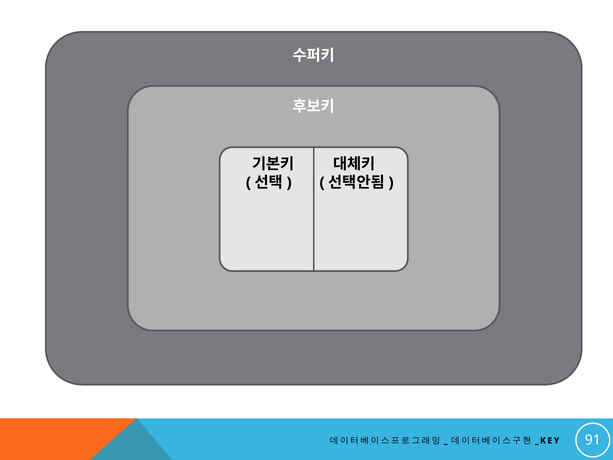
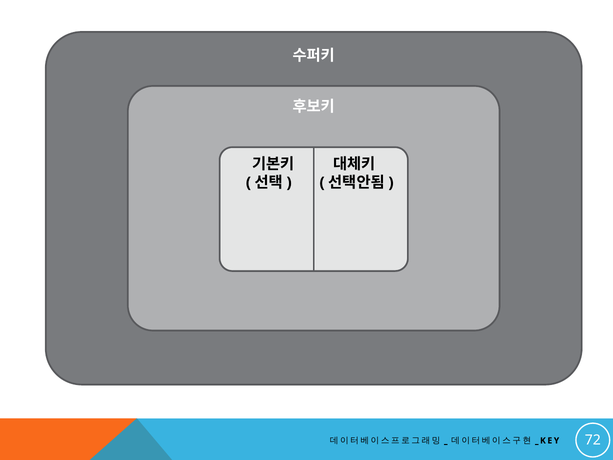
91: 91 -> 72
